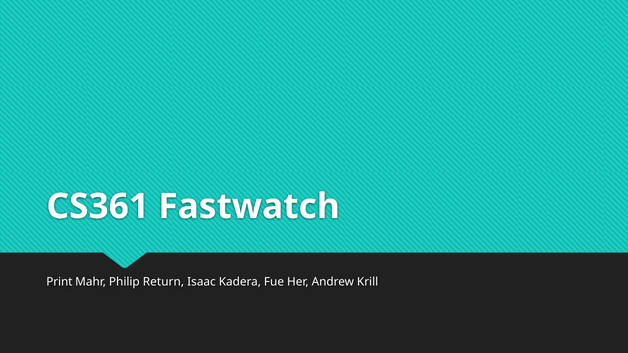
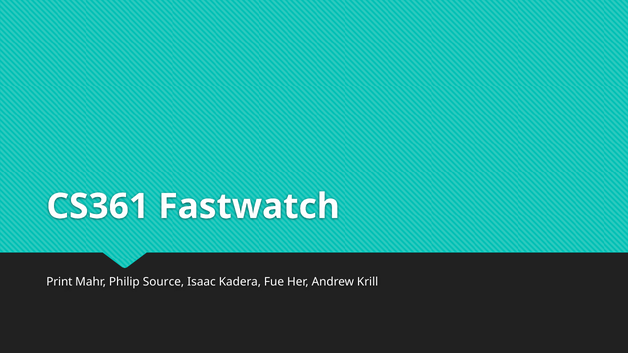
Return: Return -> Source
